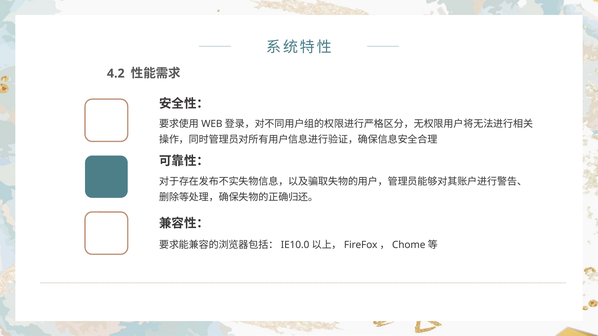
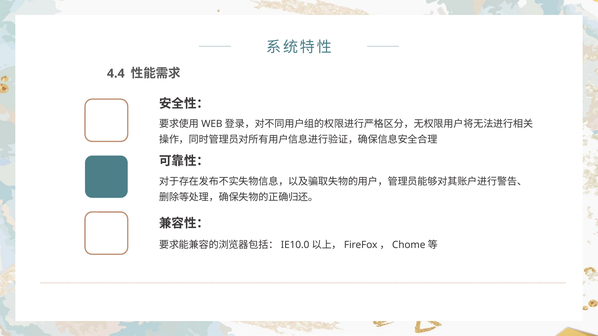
4.2: 4.2 -> 4.4
